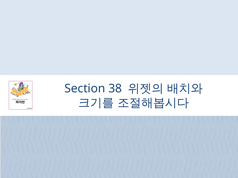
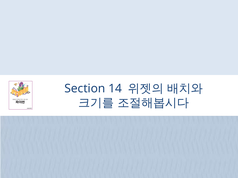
38: 38 -> 14
